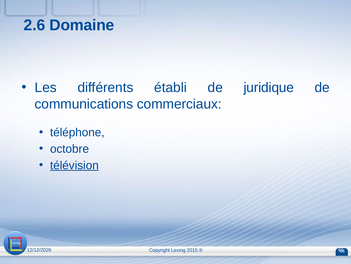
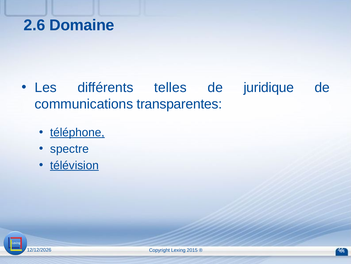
établi: établi -> telles
commerciaux: commerciaux -> transparentes
téléphone underline: none -> present
octobre: octobre -> spectre
